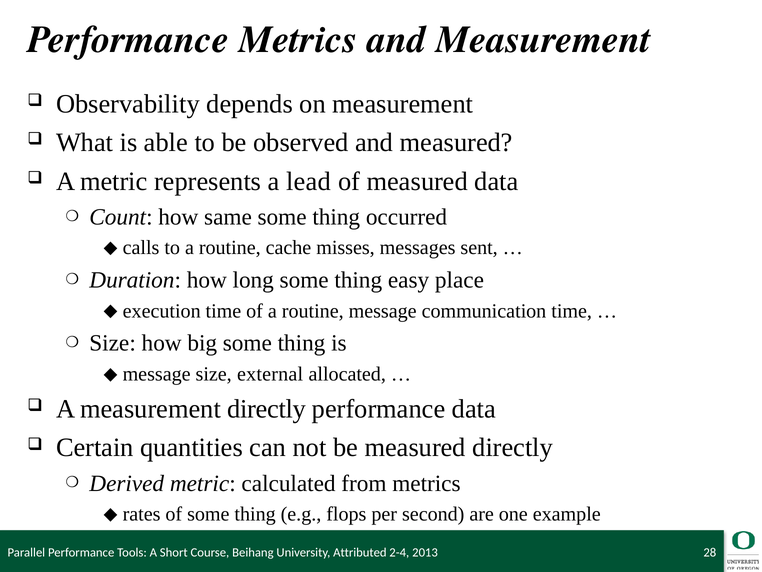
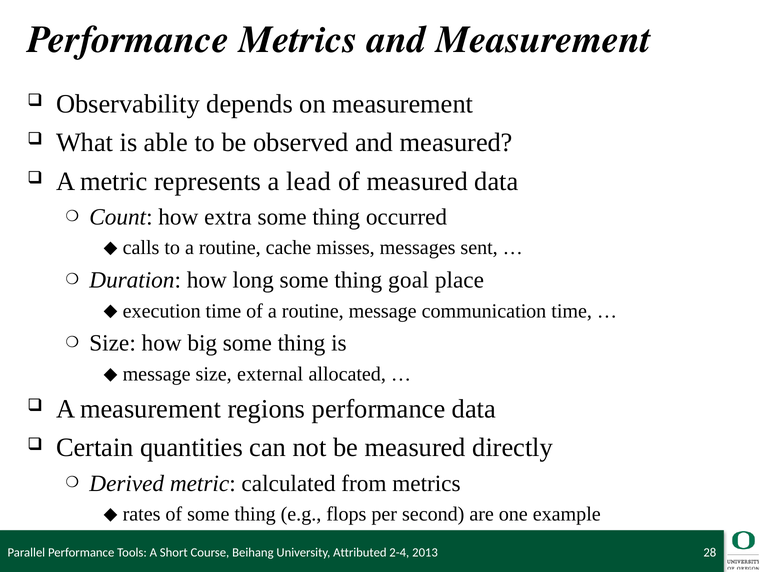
same: same -> extra
easy: easy -> goal
measurement directly: directly -> regions
